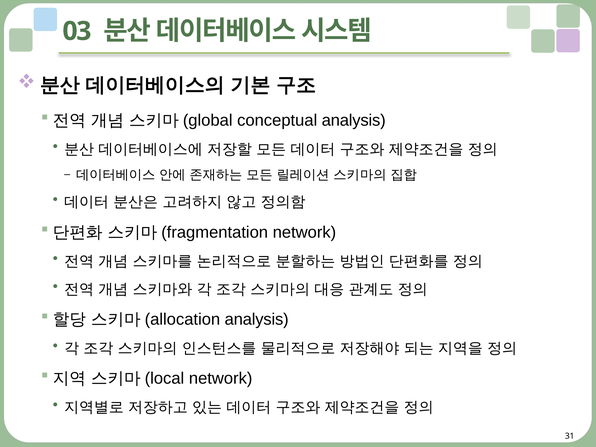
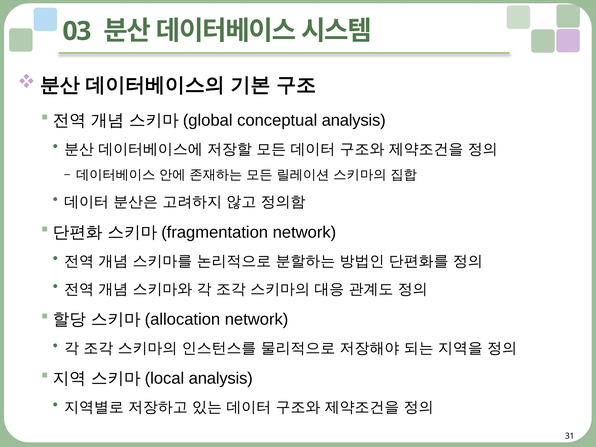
analysis at (257, 319): analysis -> network
network at (221, 378): network -> analysis
